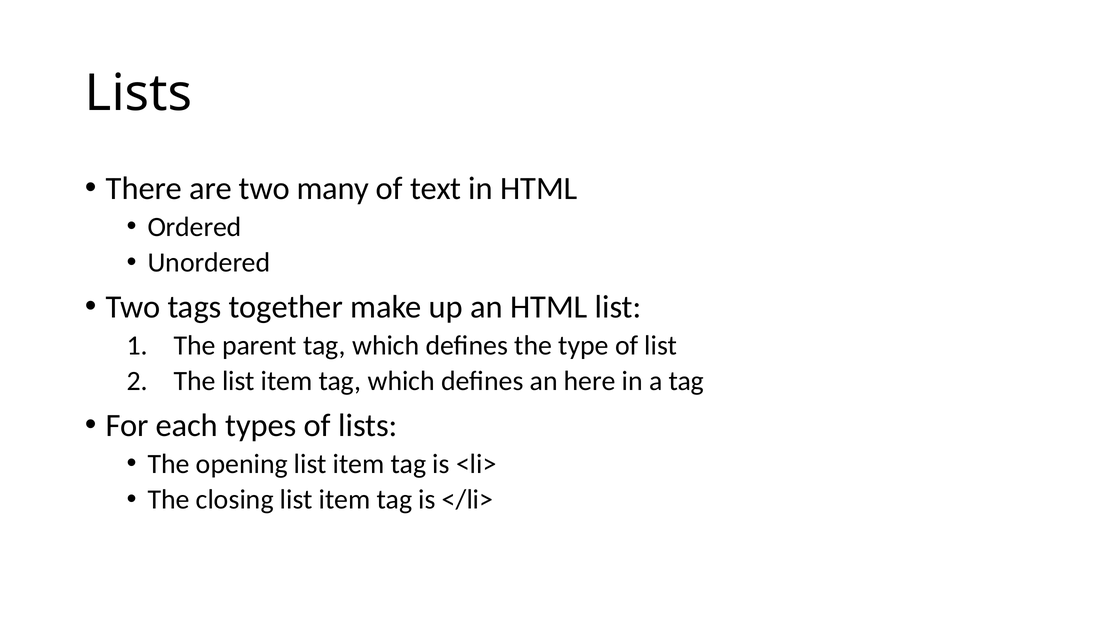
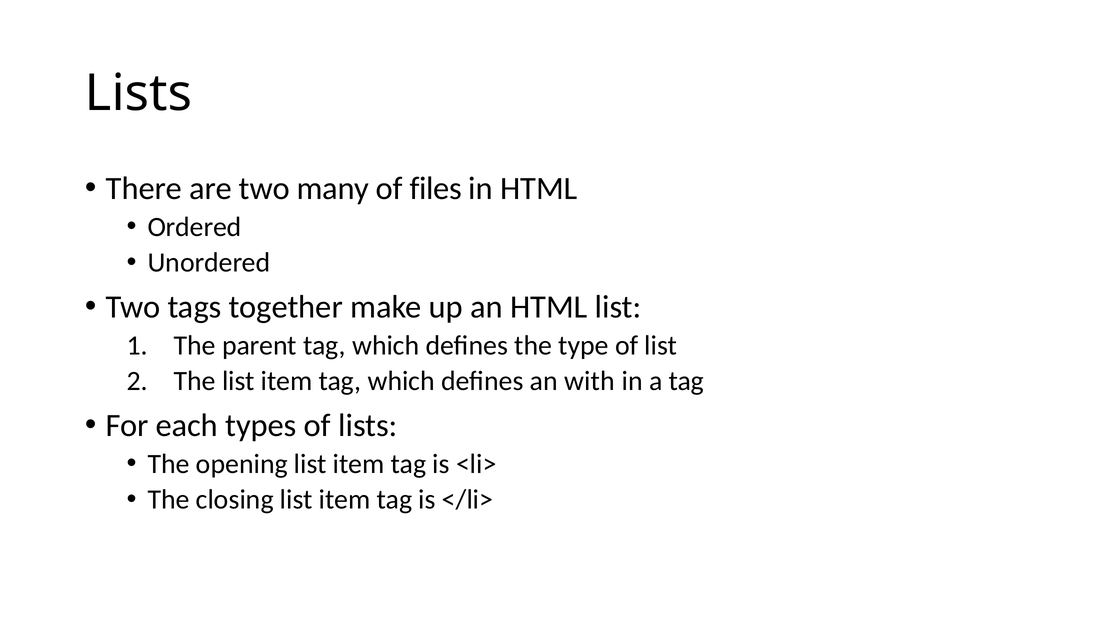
text: text -> files
here: here -> with
